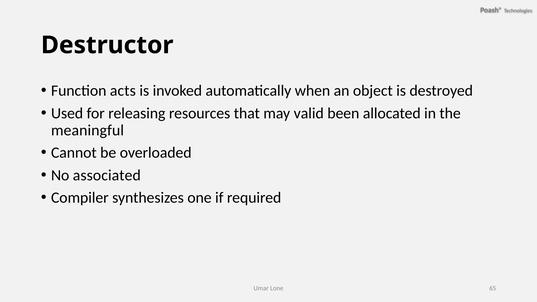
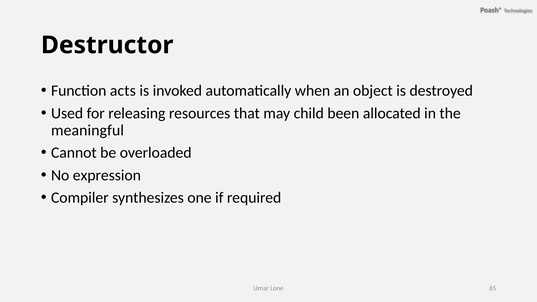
valid: valid -> child
associated: associated -> expression
